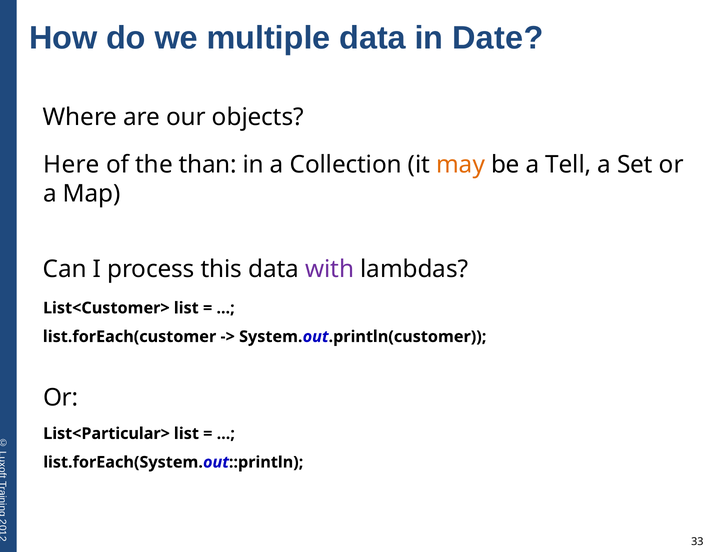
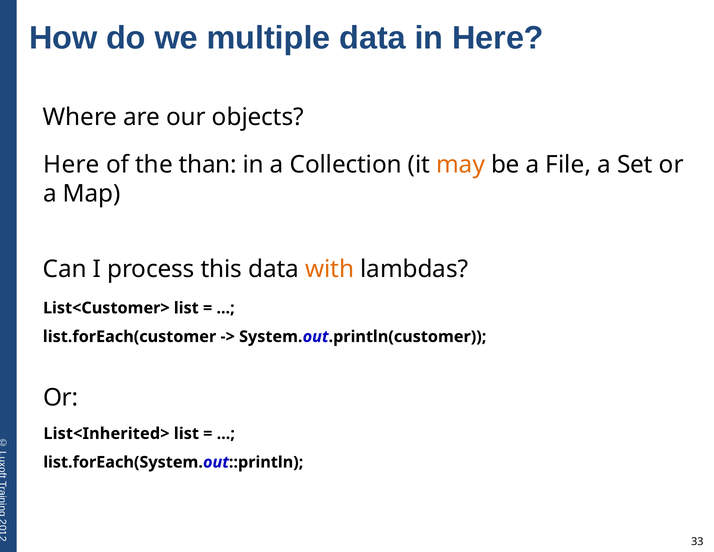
in Date: Date -> Here
Tell: Tell -> File
with colour: purple -> orange
List<Particular>: List<Particular> -> List<Inherited>
